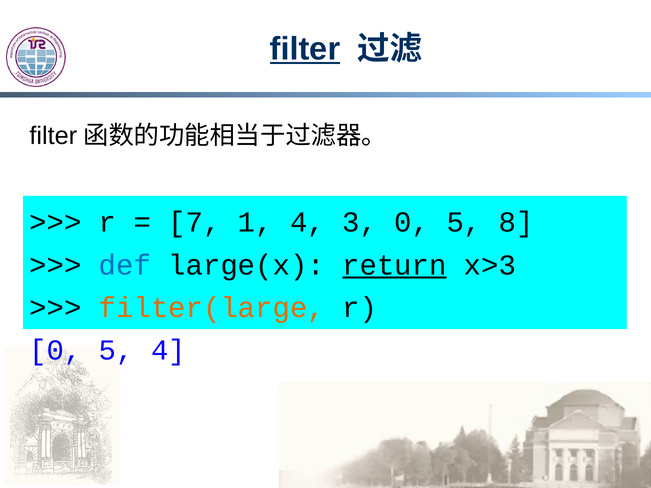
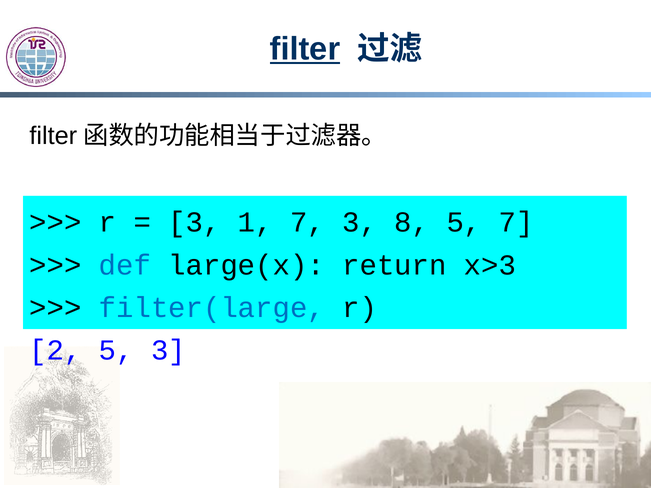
7 at (195, 222): 7 -> 3
1 4: 4 -> 7
3 0: 0 -> 8
5 8: 8 -> 7
return underline: present -> none
filter(large colour: orange -> blue
0 at (56, 350): 0 -> 2
5 4: 4 -> 3
